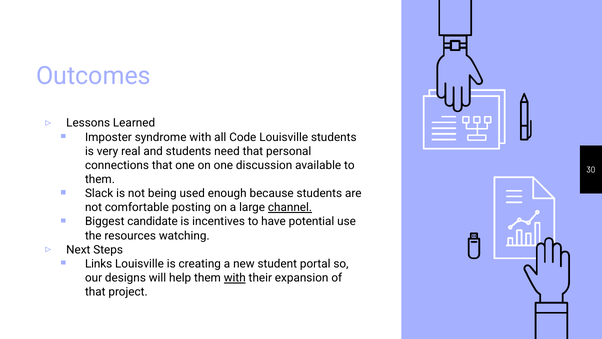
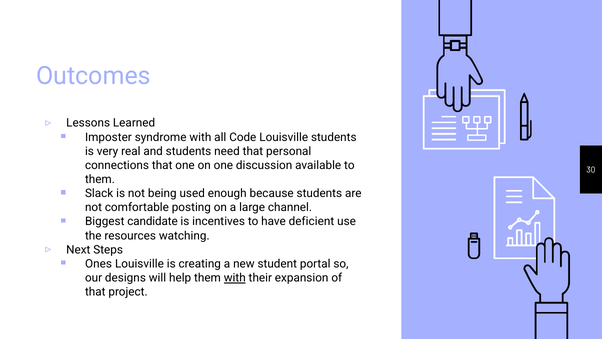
channel underline: present -> none
potential: potential -> deficient
Links: Links -> Ones
